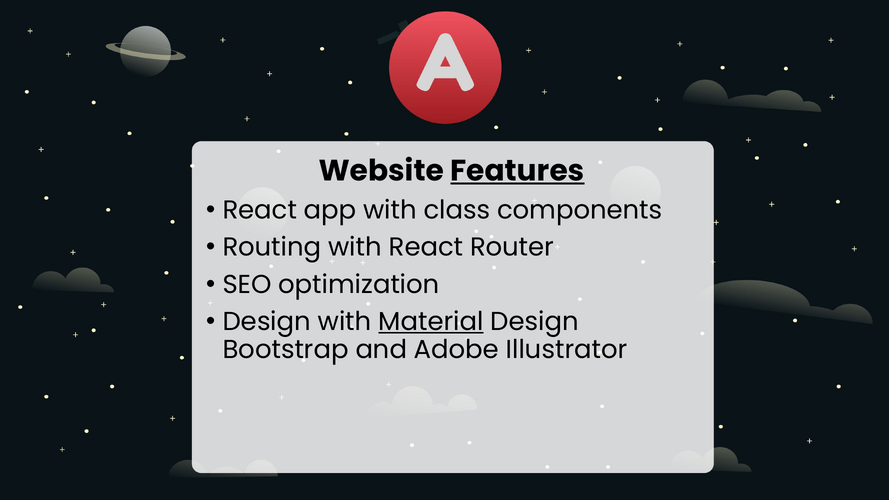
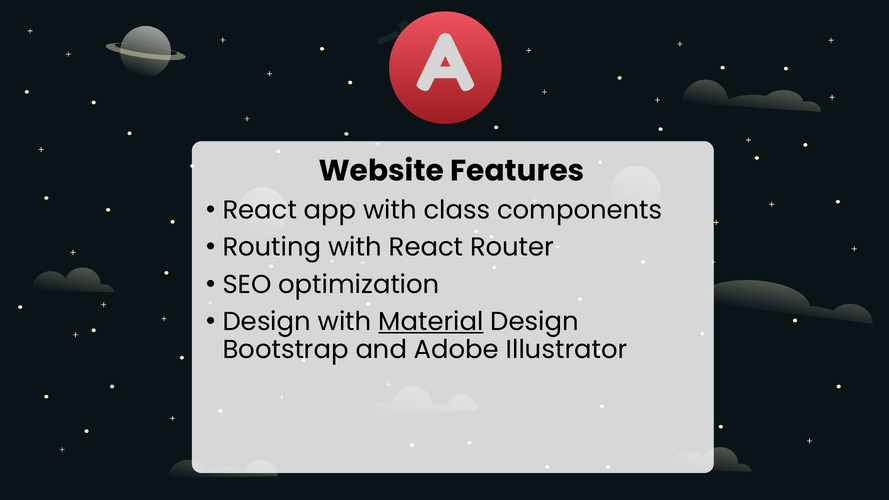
Features underline: present -> none
